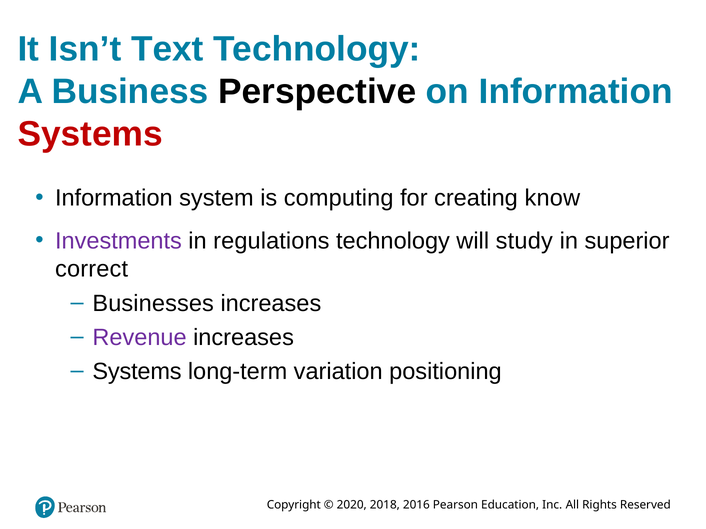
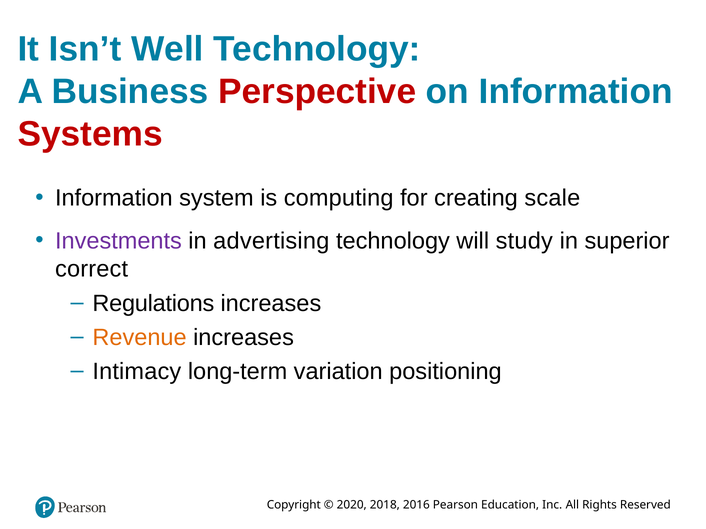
Text: Text -> Well
Perspective colour: black -> red
know: know -> scale
regulations: regulations -> advertising
Businesses: Businesses -> Regulations
Revenue colour: purple -> orange
Systems at (137, 372): Systems -> Intimacy
